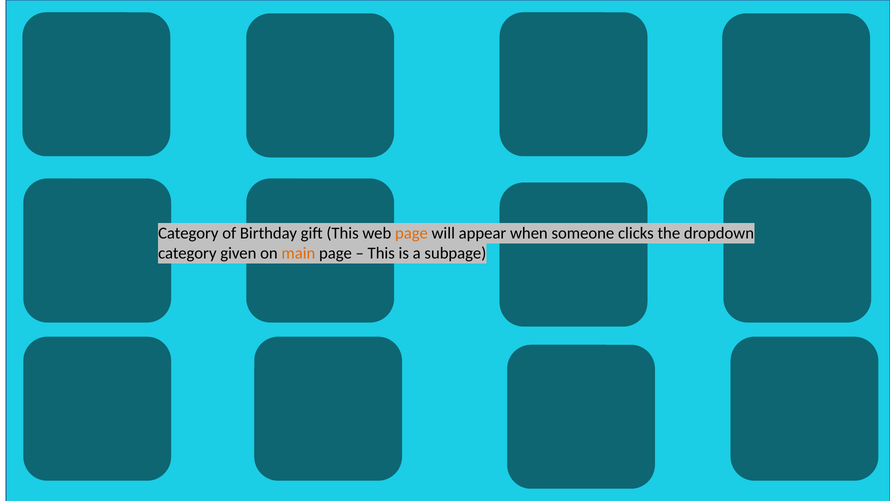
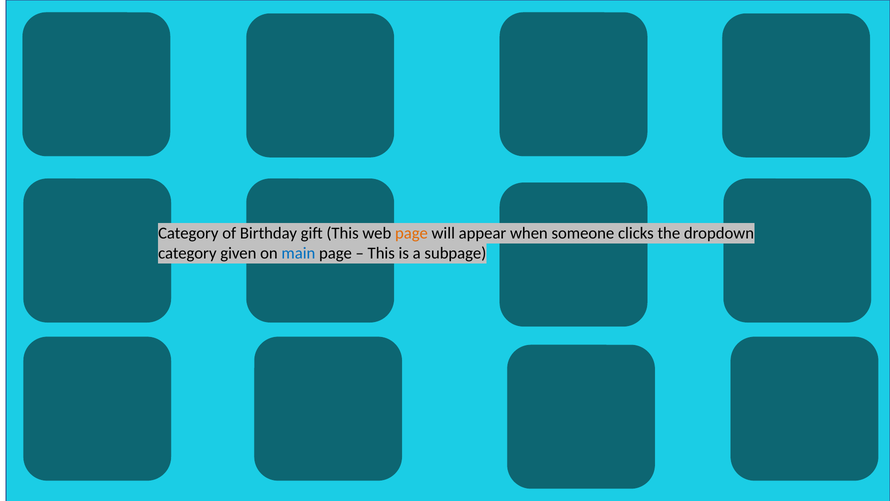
main colour: orange -> blue
